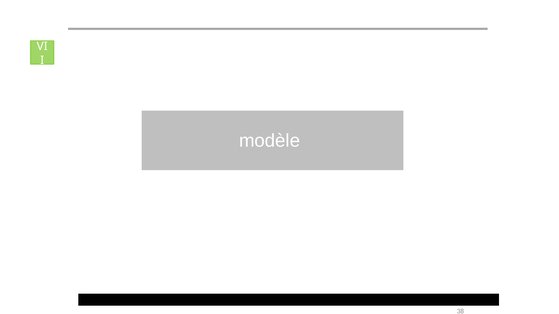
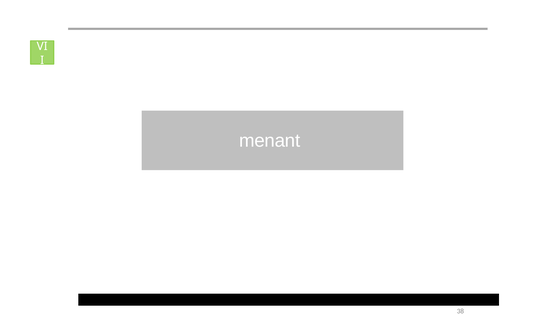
modèle: modèle -> menant
